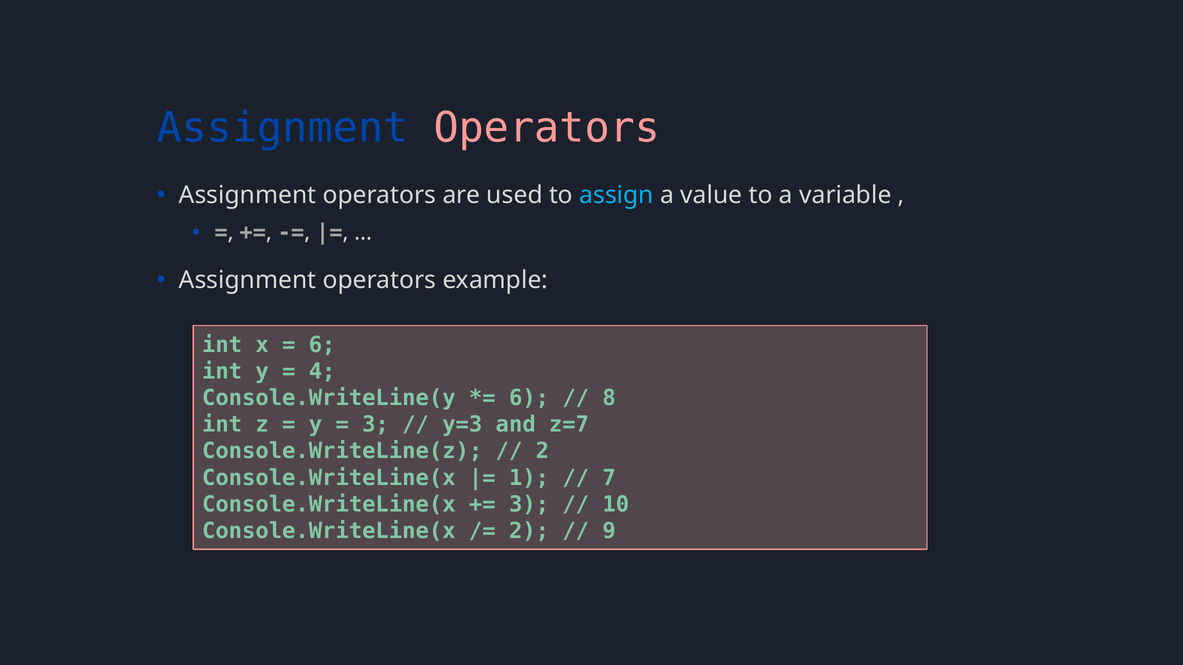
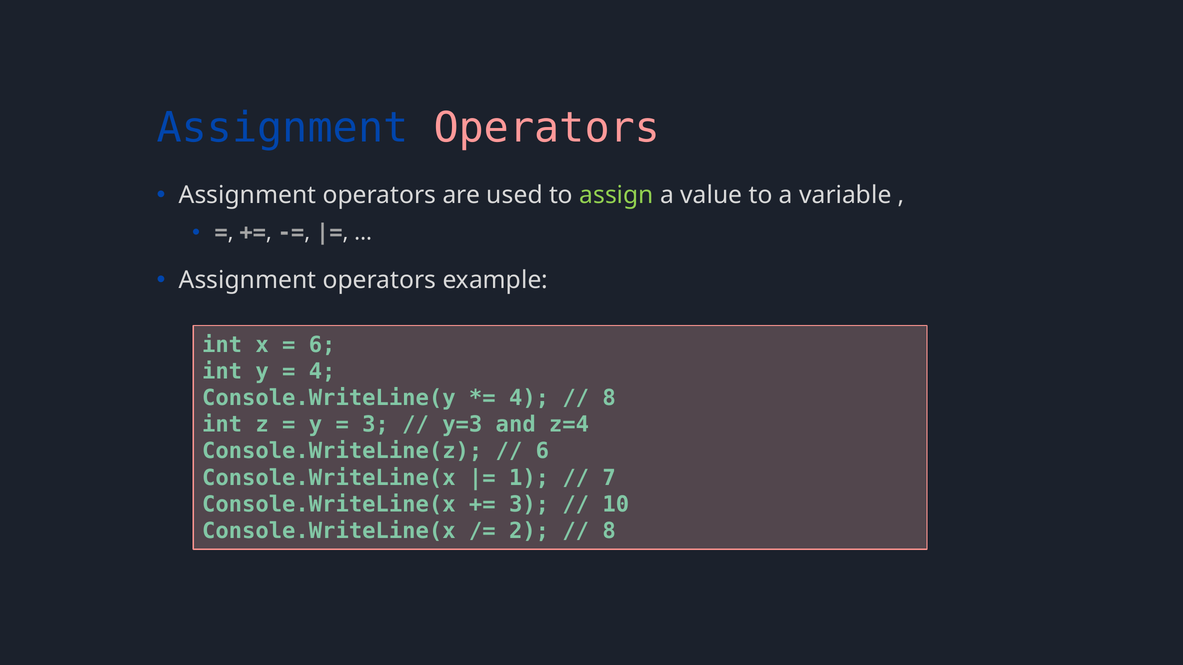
assign colour: light blue -> light green
6 at (529, 398): 6 -> 4
z=7: z=7 -> z=4
2 at (542, 451): 2 -> 6
9 at (609, 531): 9 -> 8
